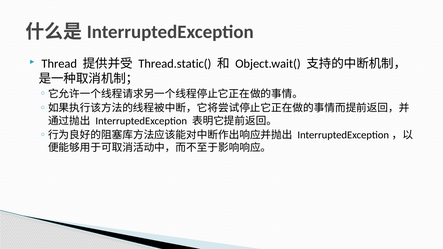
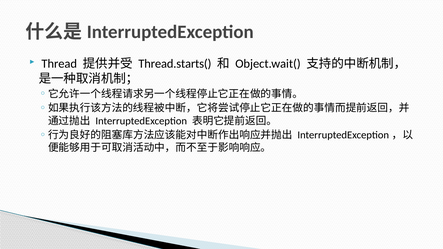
Thread.static(: Thread.static( -> Thread.starts(
